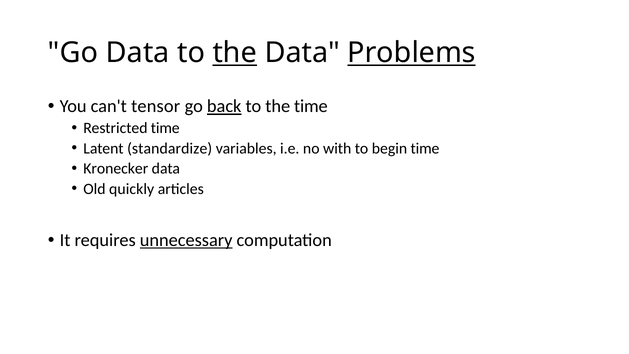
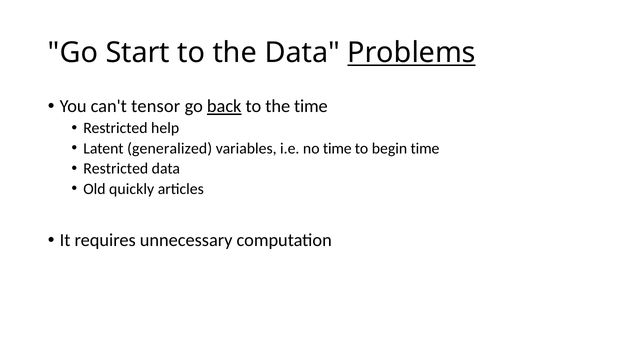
Go Data: Data -> Start
the at (235, 53) underline: present -> none
Restricted time: time -> help
standardize: standardize -> generalized
no with: with -> time
Kronecker at (116, 169): Kronecker -> Restricted
unnecessary underline: present -> none
